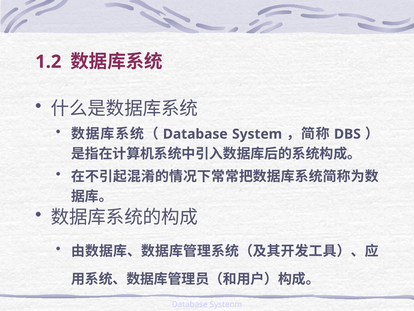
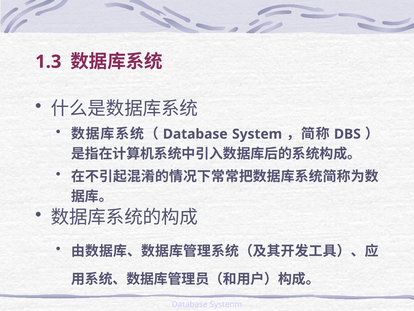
1.2: 1.2 -> 1.3
